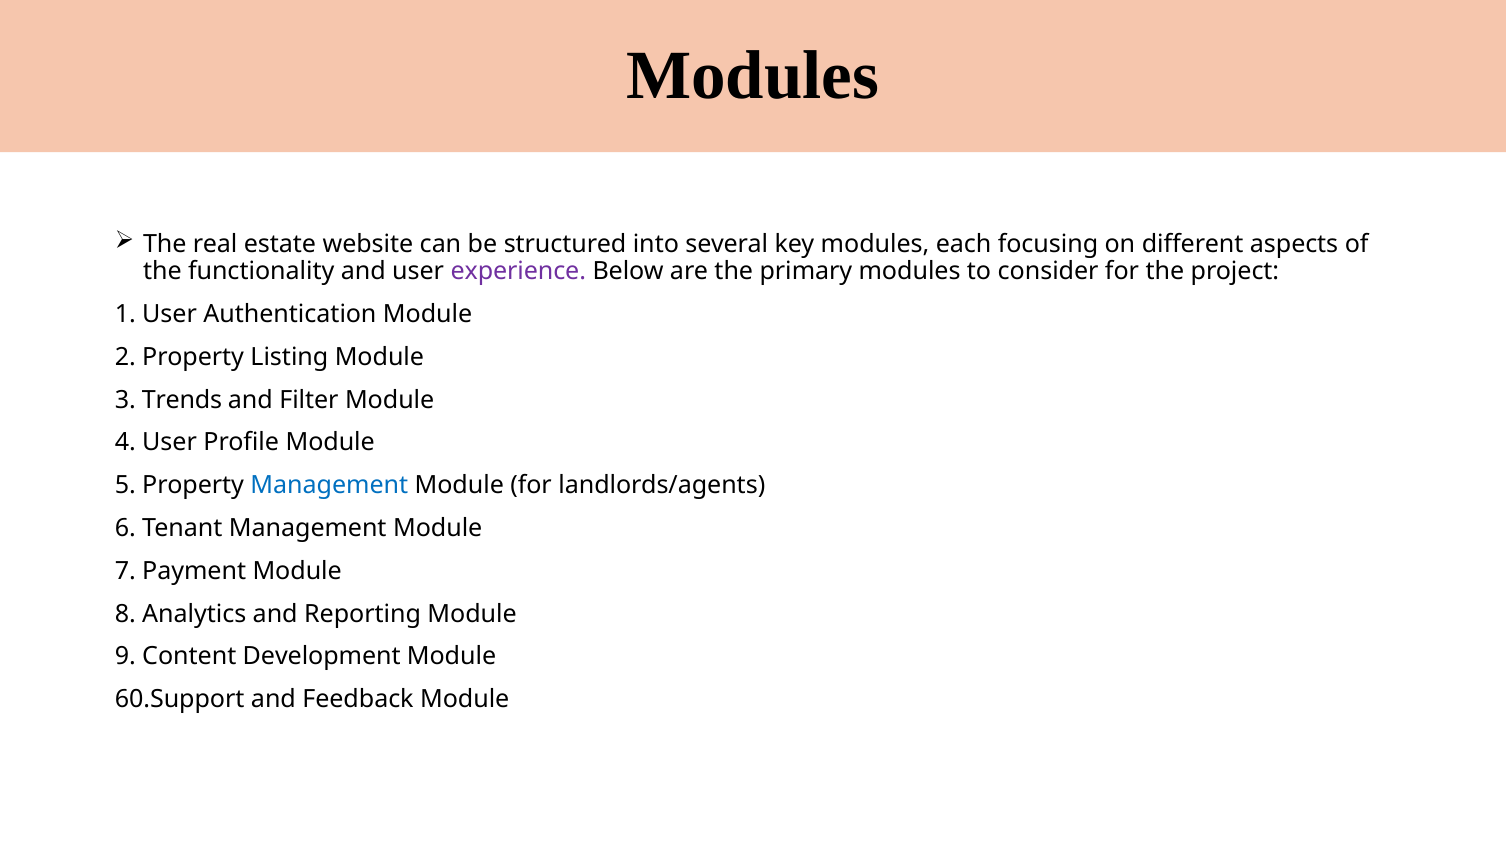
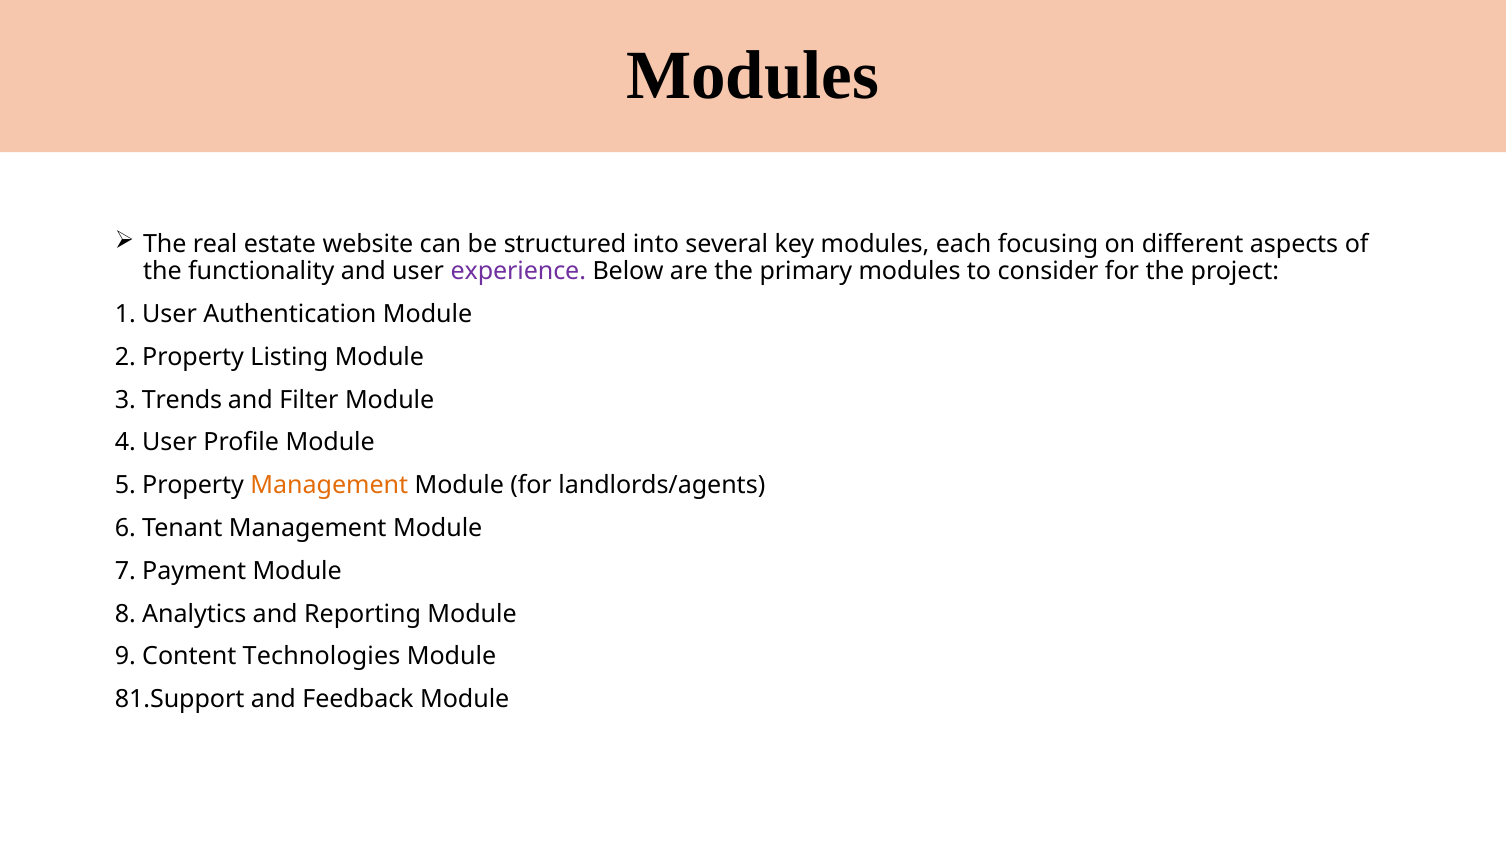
Management at (329, 485) colour: blue -> orange
Development: Development -> Technologies
60.Support: 60.Support -> 81.Support
